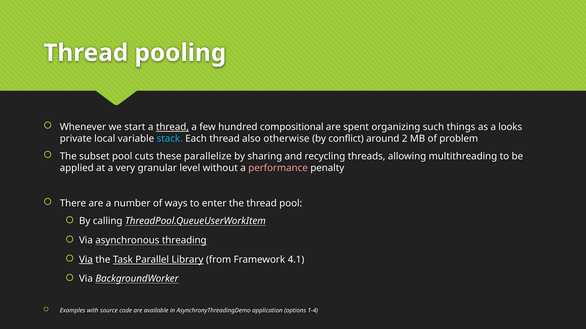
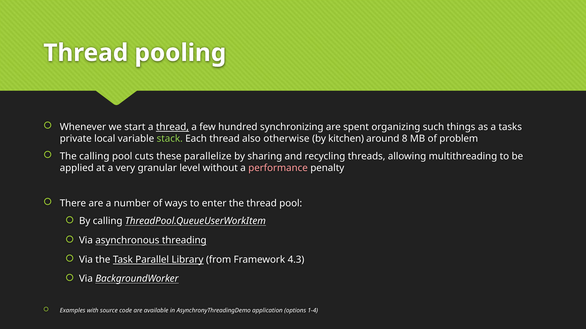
compositional: compositional -> synchronizing
looks: looks -> tasks
stack colour: light blue -> light green
conflict: conflict -> kitchen
2: 2 -> 8
The subset: subset -> calling
Via at (86, 260) underline: present -> none
4.1: 4.1 -> 4.3
